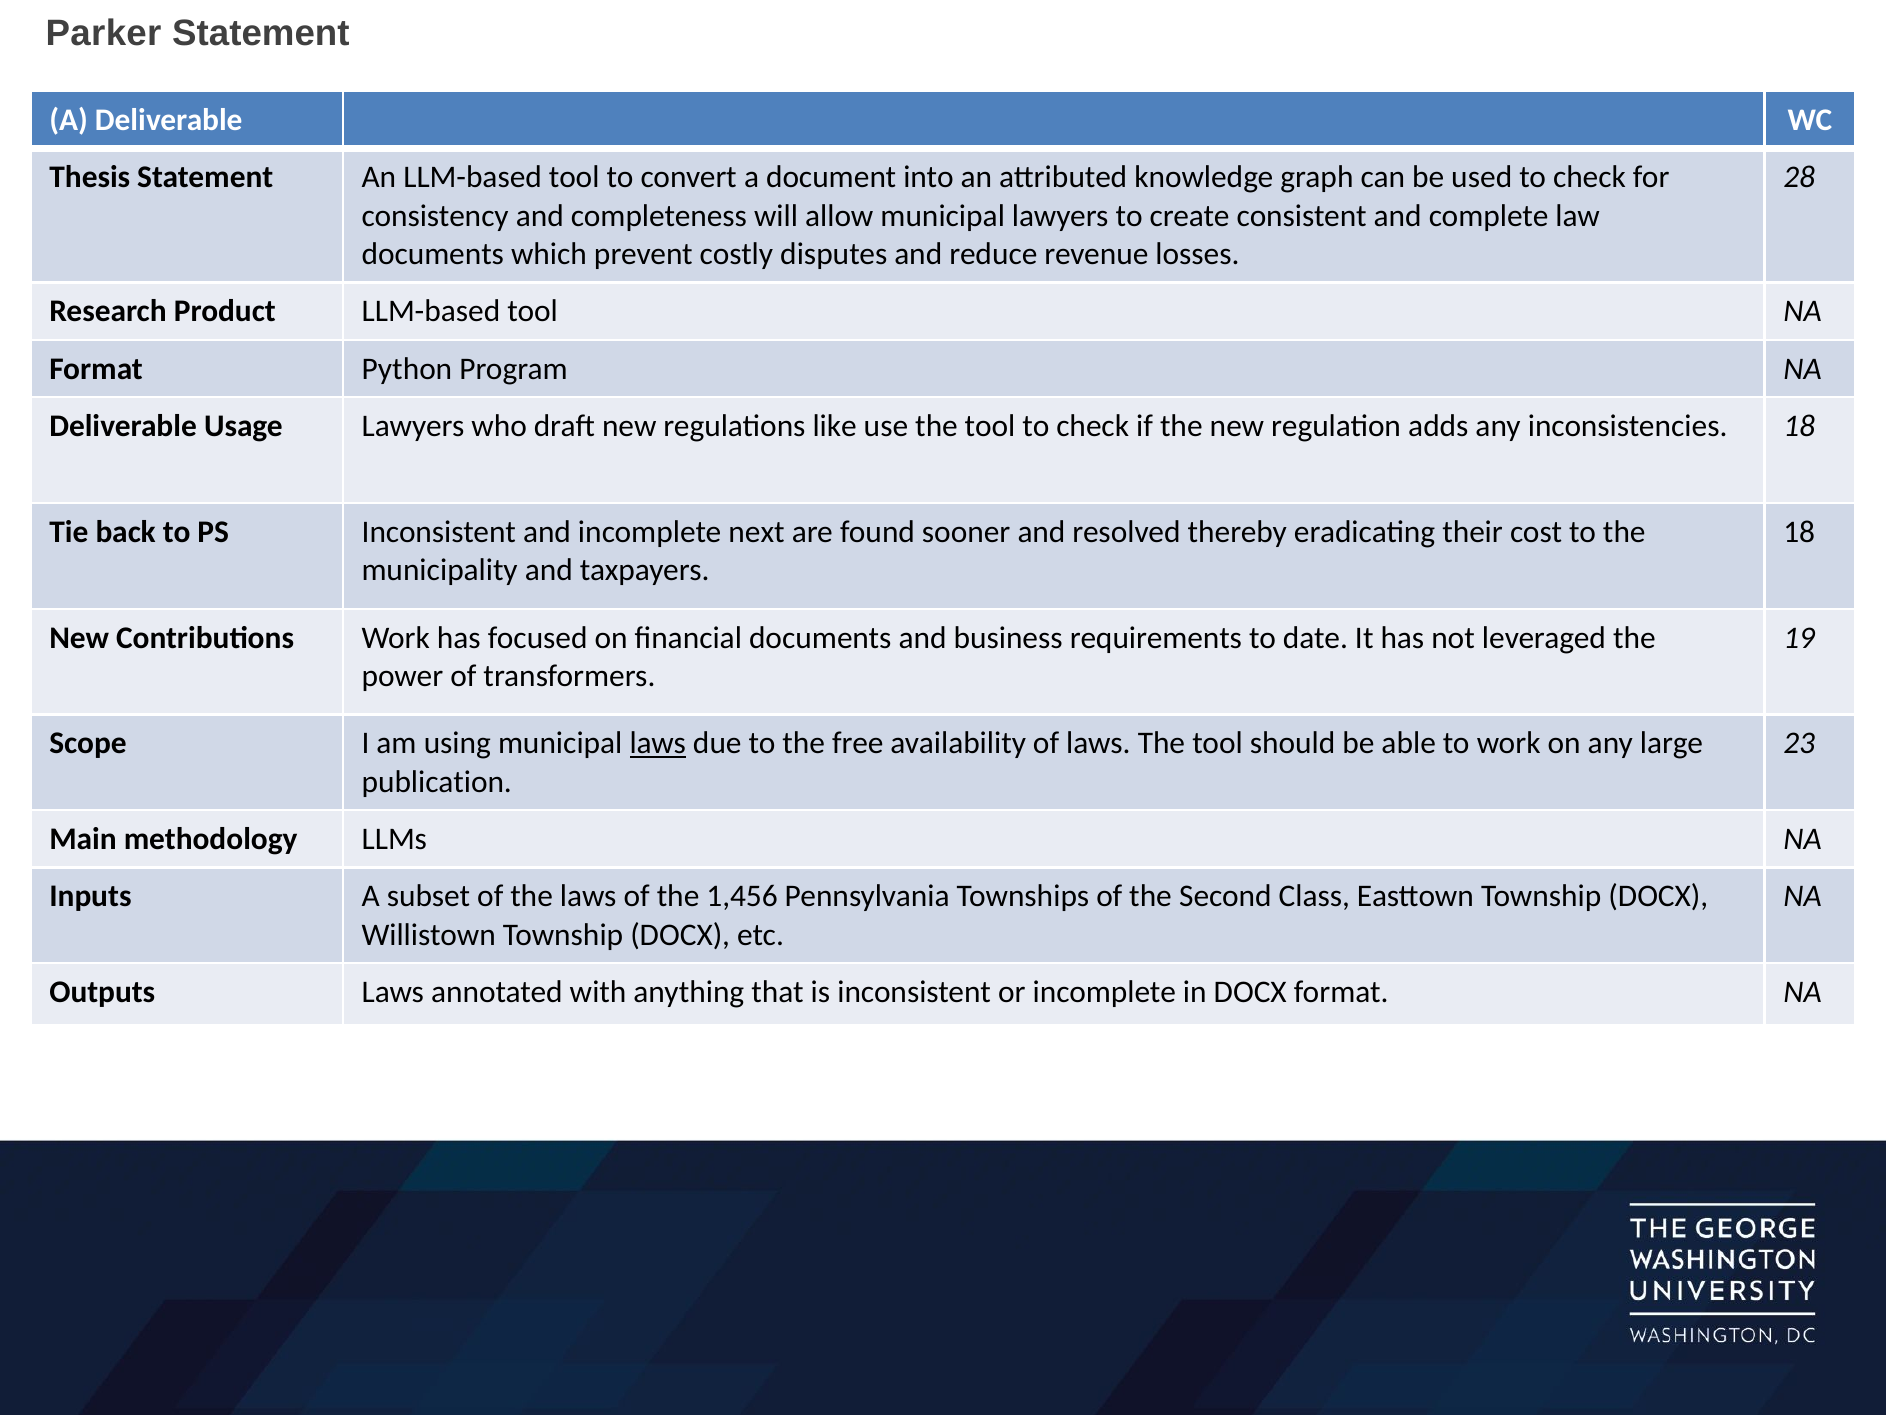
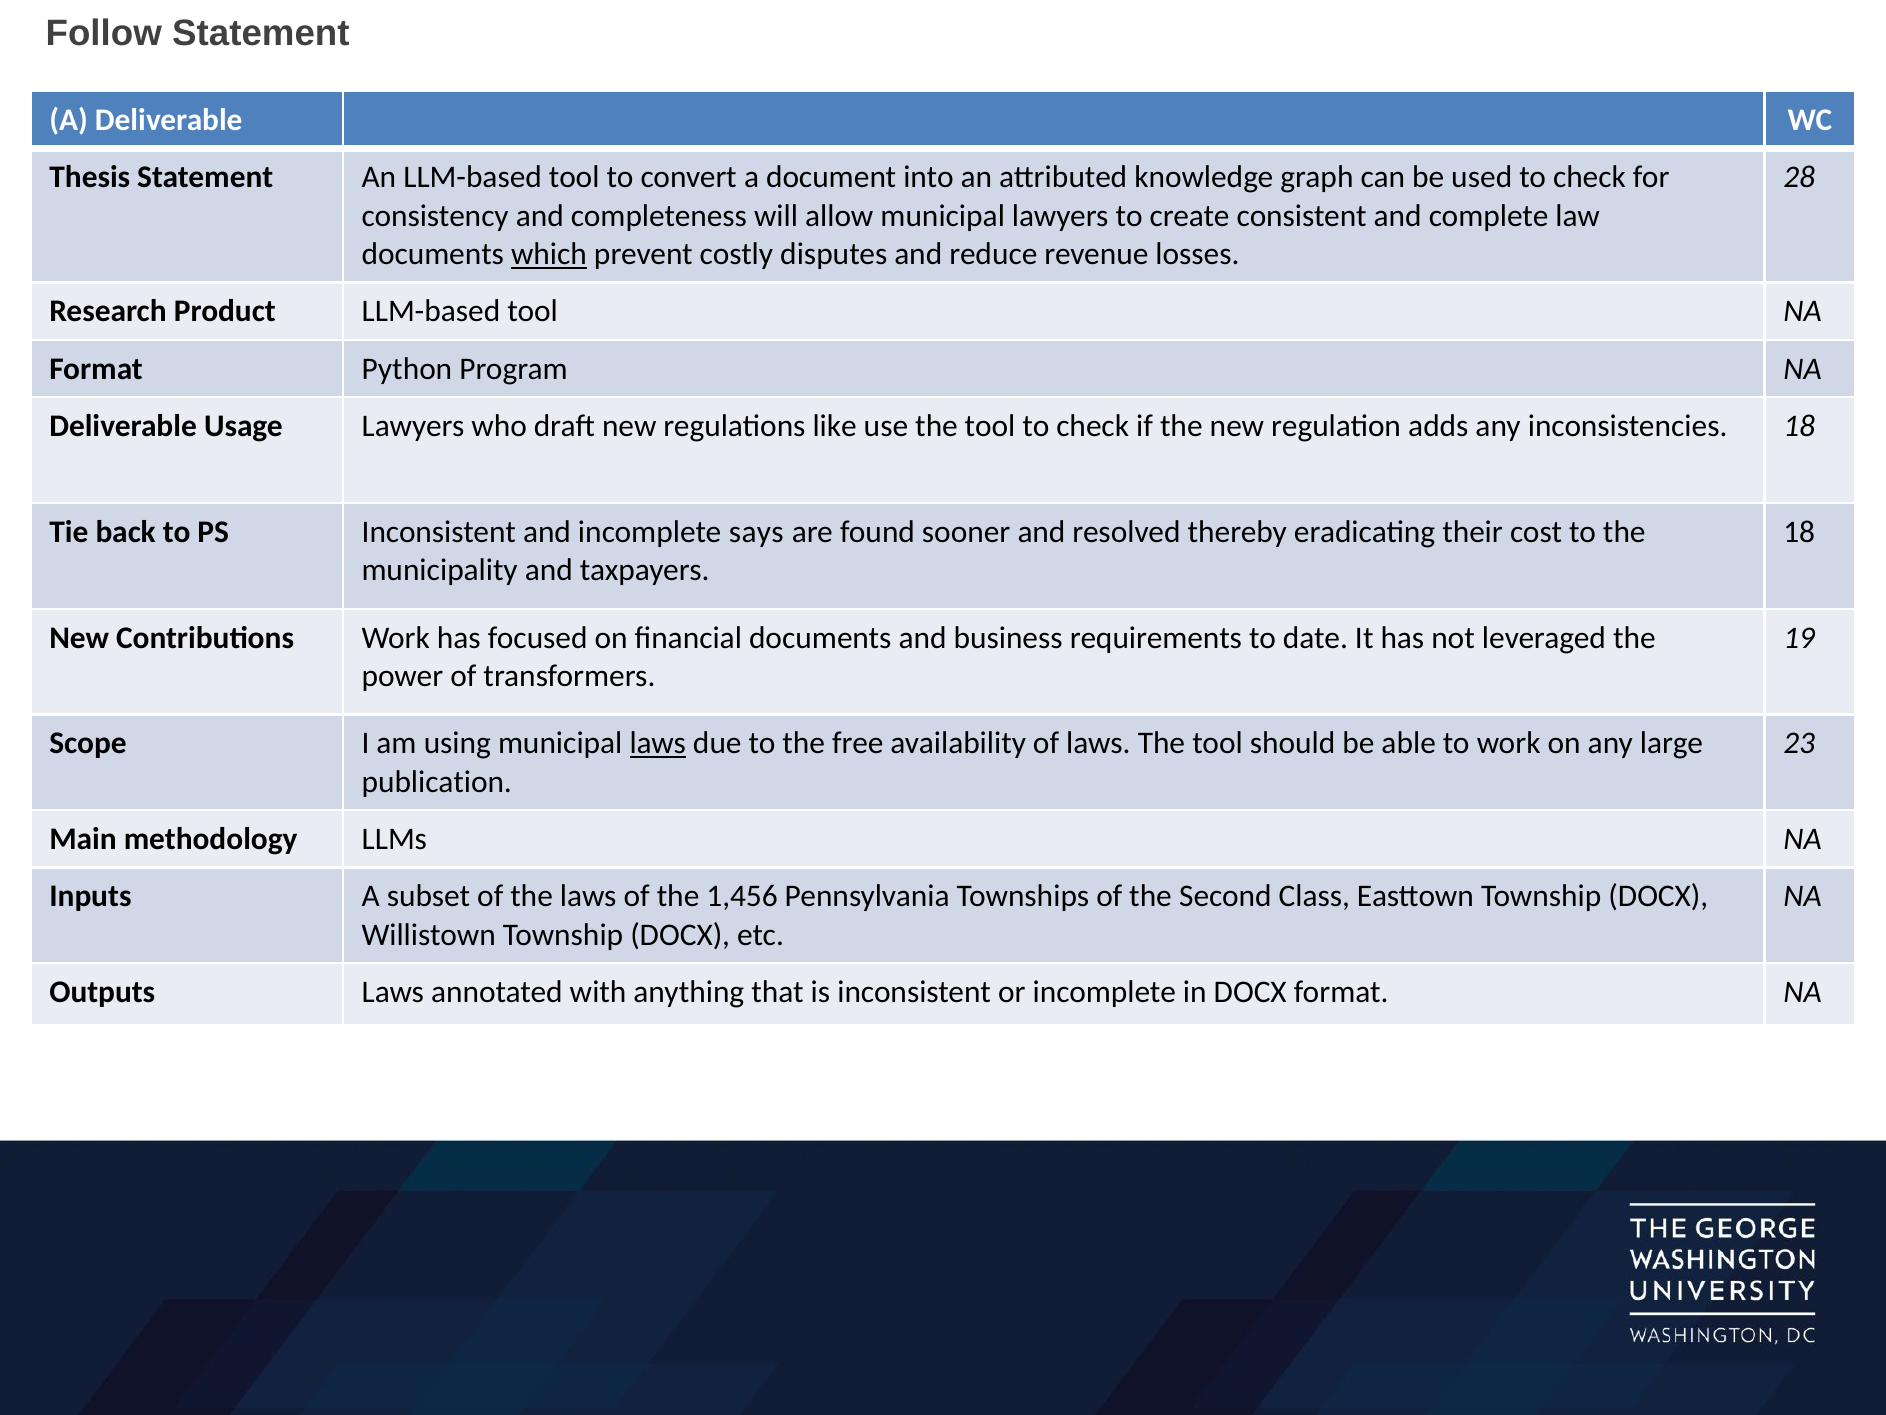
Parker: Parker -> Follow
which underline: none -> present
next: next -> says
